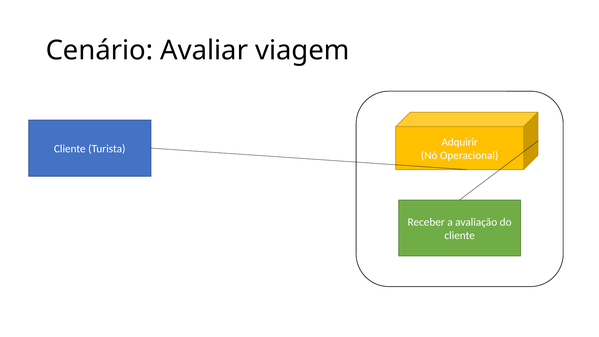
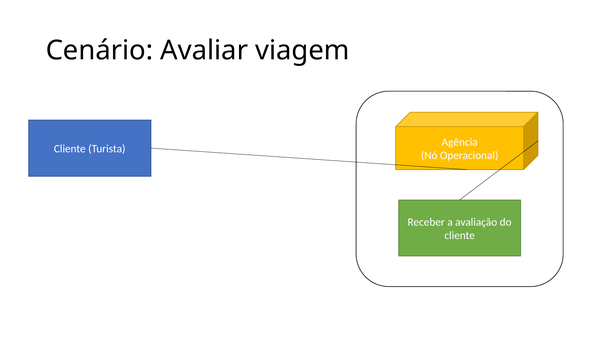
Adquirir: Adquirir -> Agência
